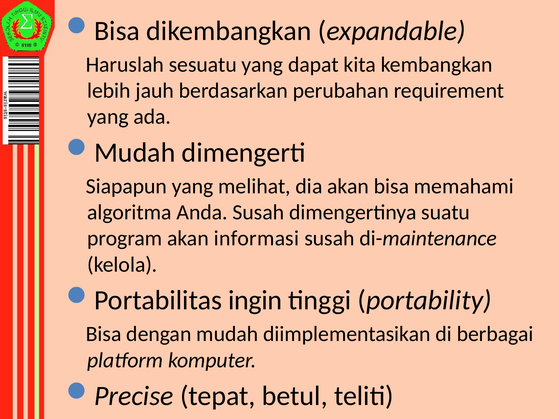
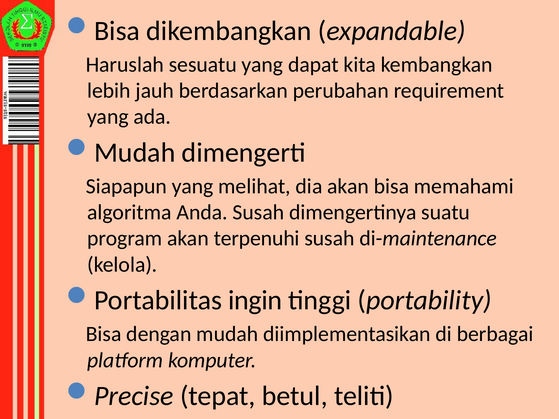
informasi: informasi -> terpenuhi
